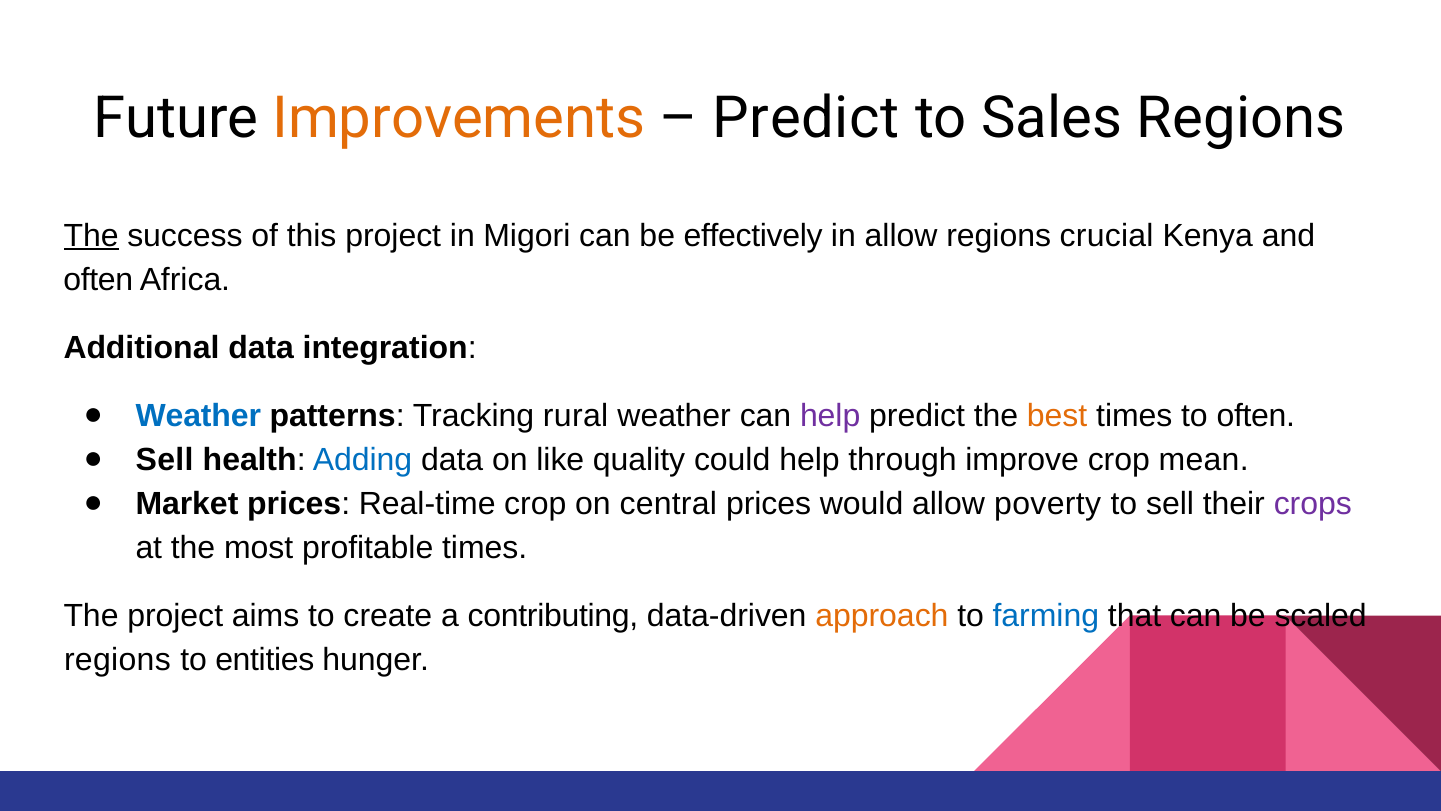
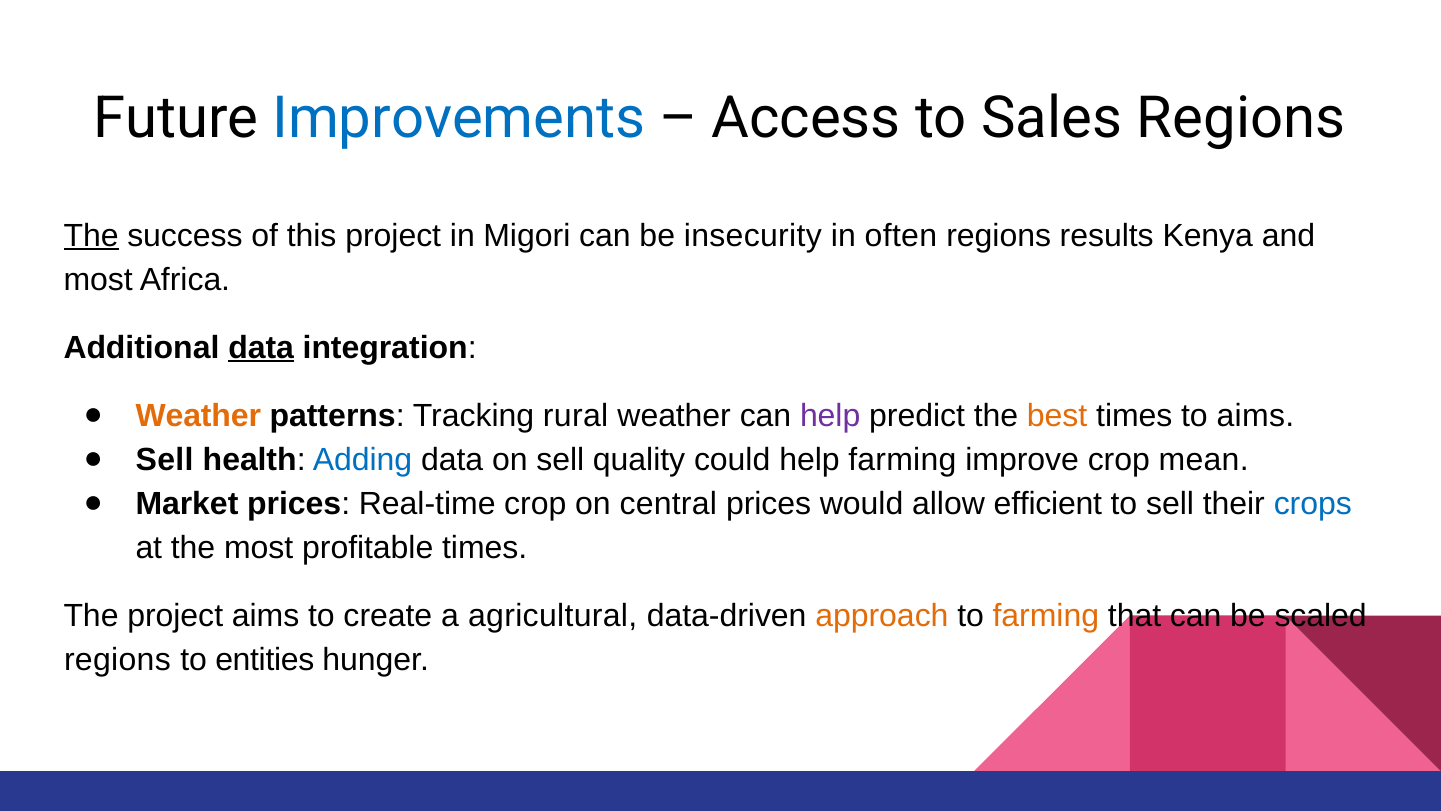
Improvements colour: orange -> blue
Predict at (806, 118): Predict -> Access
effectively: effectively -> insecurity
in allow: allow -> often
crucial: crucial -> results
often at (98, 279): often -> most
data at (261, 347) underline: none -> present
Weather at (198, 416) colour: blue -> orange
to often: often -> aims
on like: like -> sell
help through: through -> farming
poverty: poverty -> efficient
crops colour: purple -> blue
contributing: contributing -> agricultural
farming at (1046, 616) colour: blue -> orange
